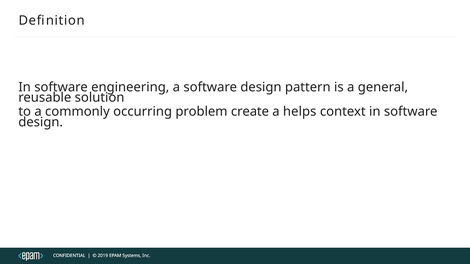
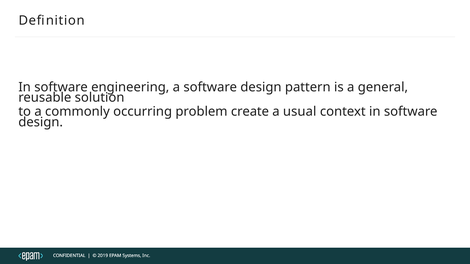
helps: helps -> usual
